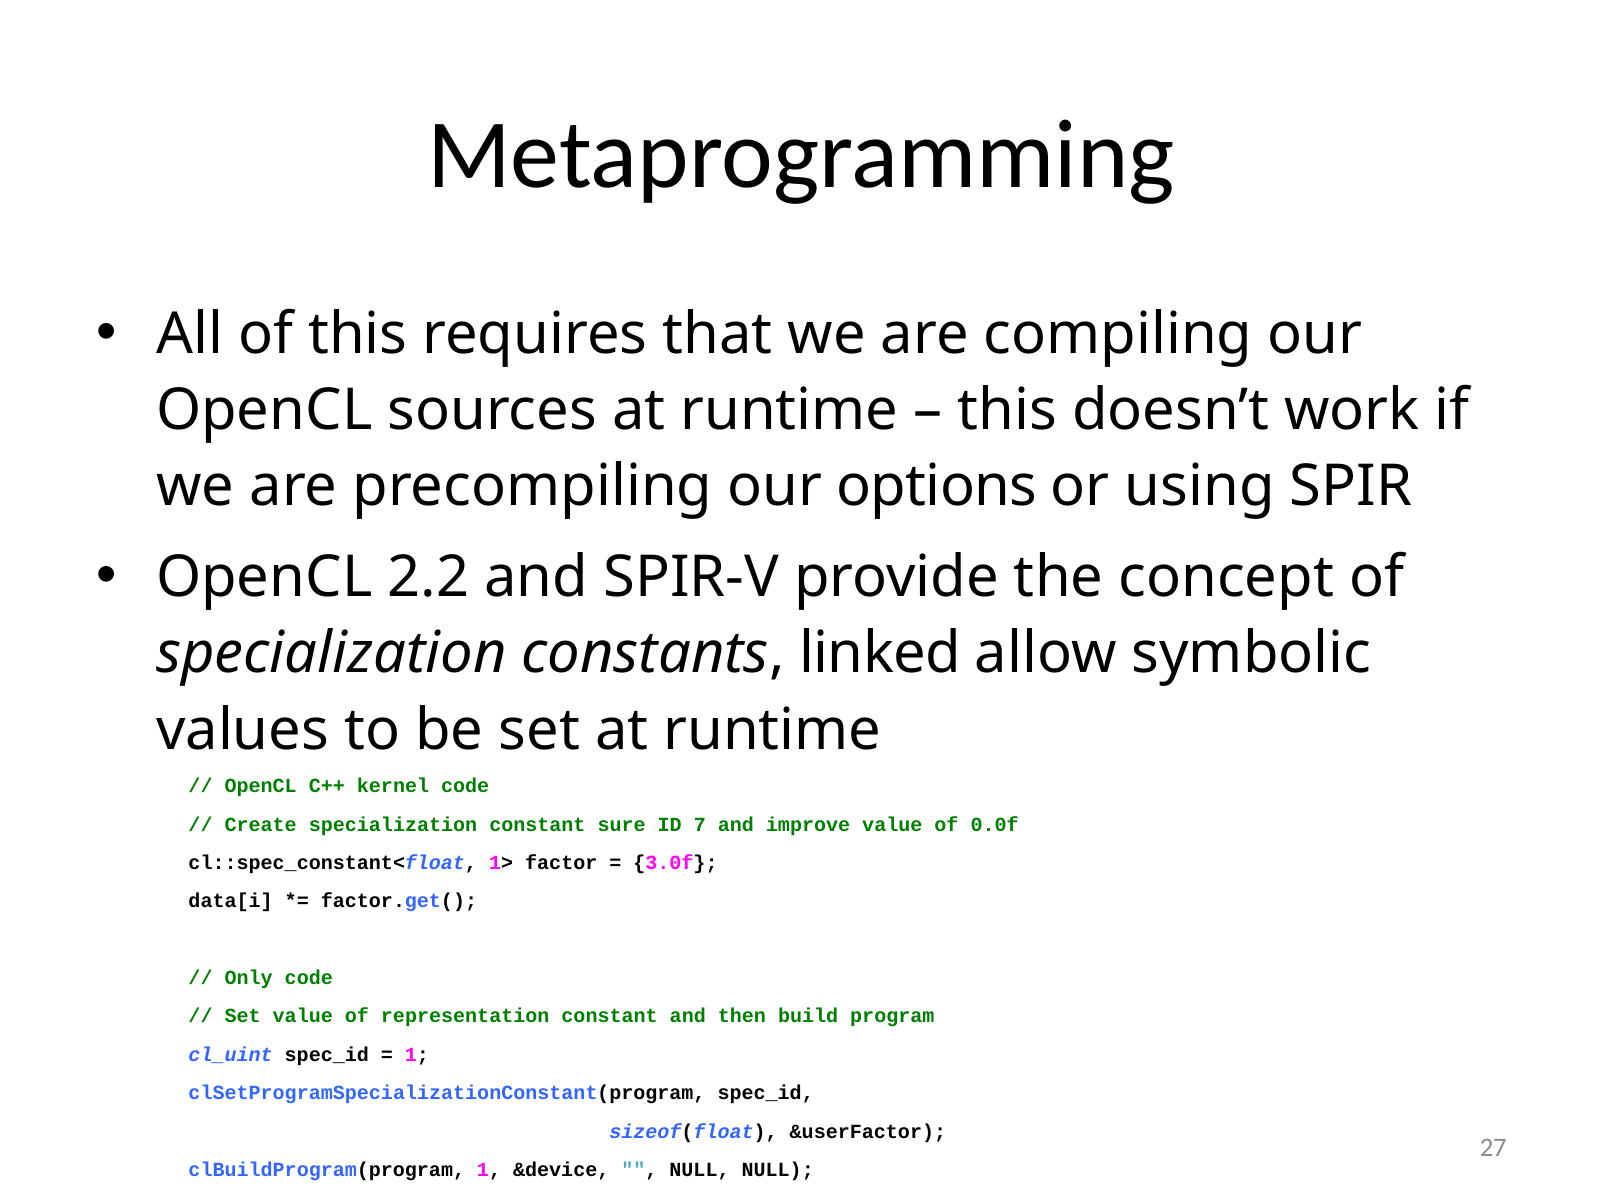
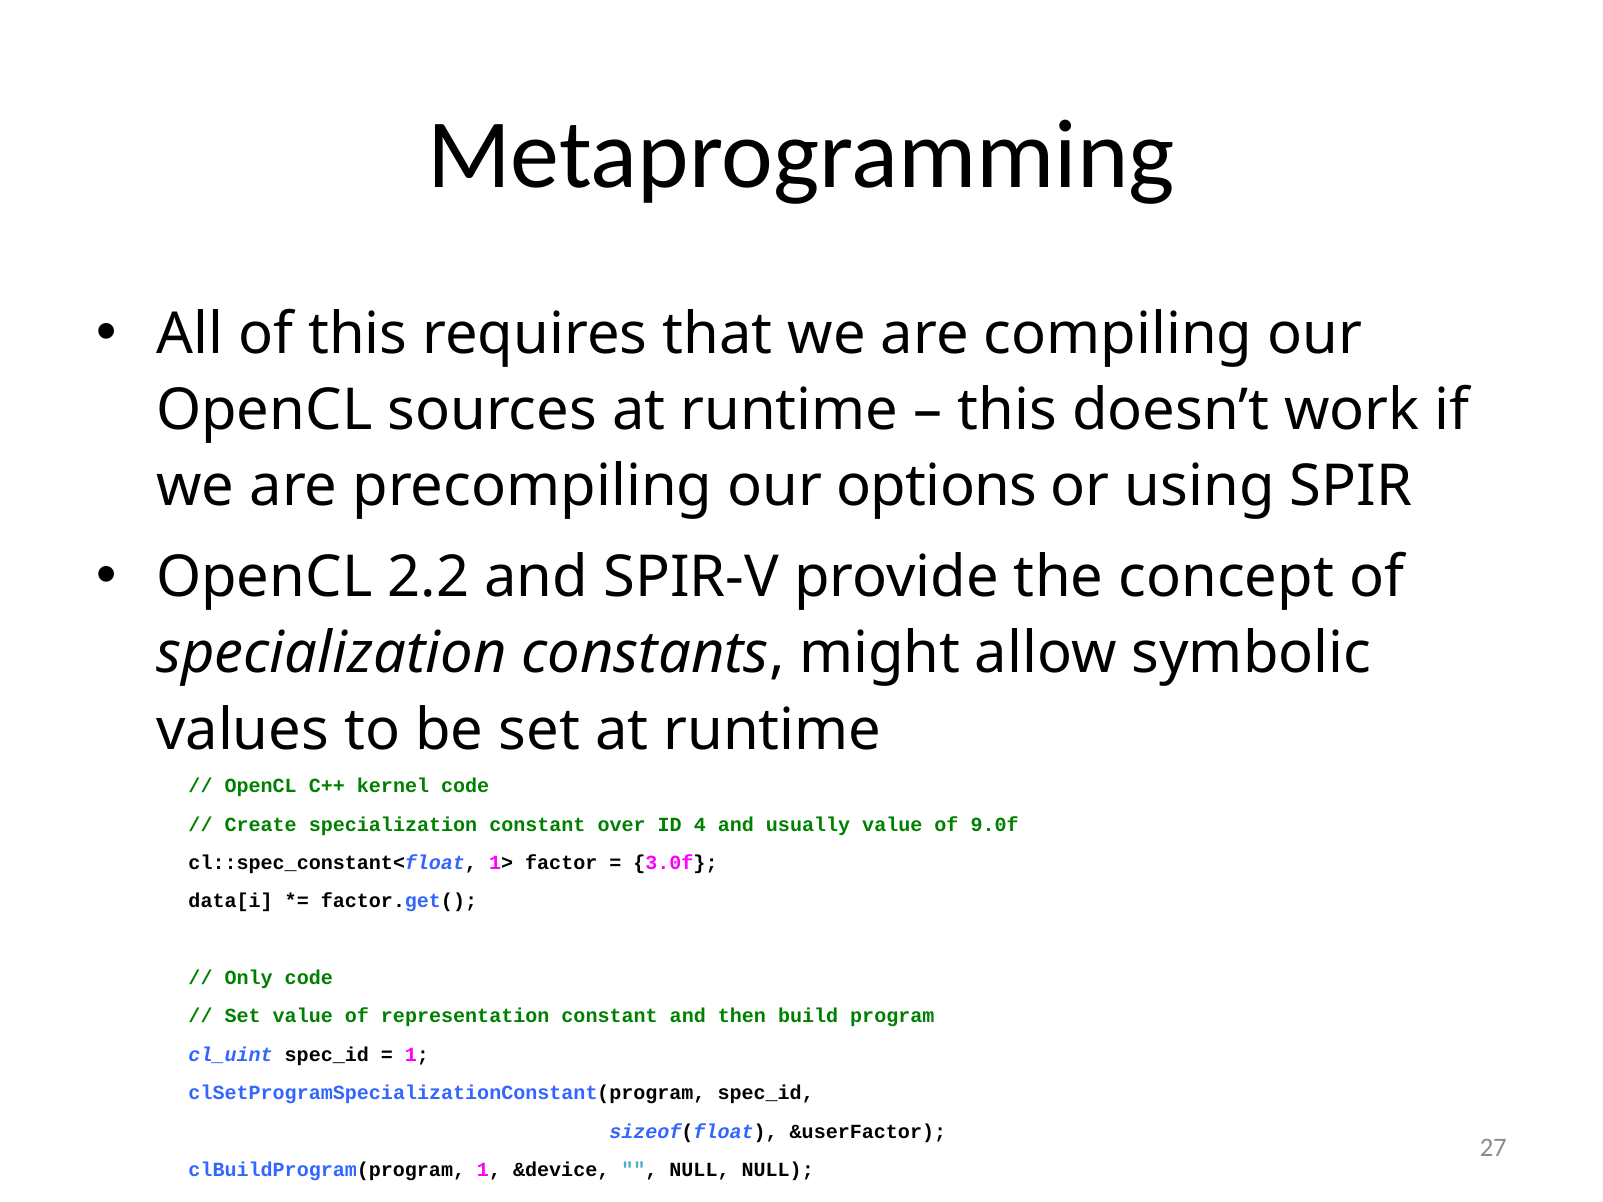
linked: linked -> might
sure: sure -> over
7: 7 -> 4
improve: improve -> usually
0.0f: 0.0f -> 9.0f
